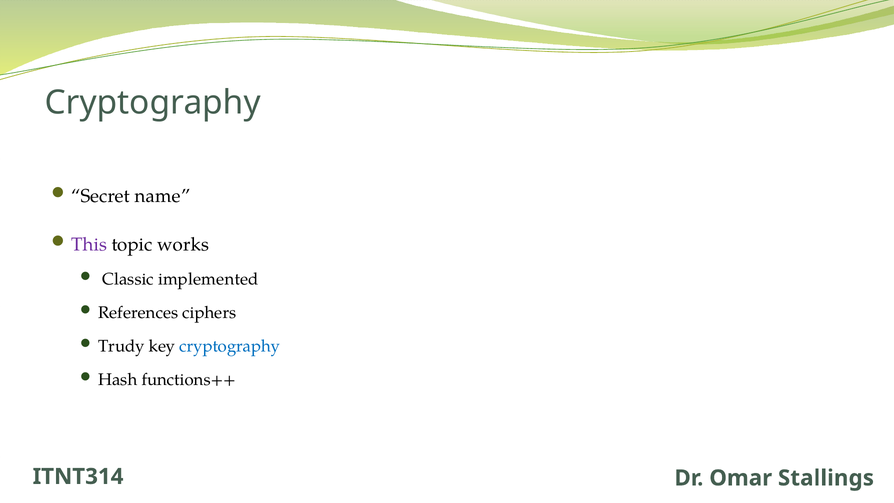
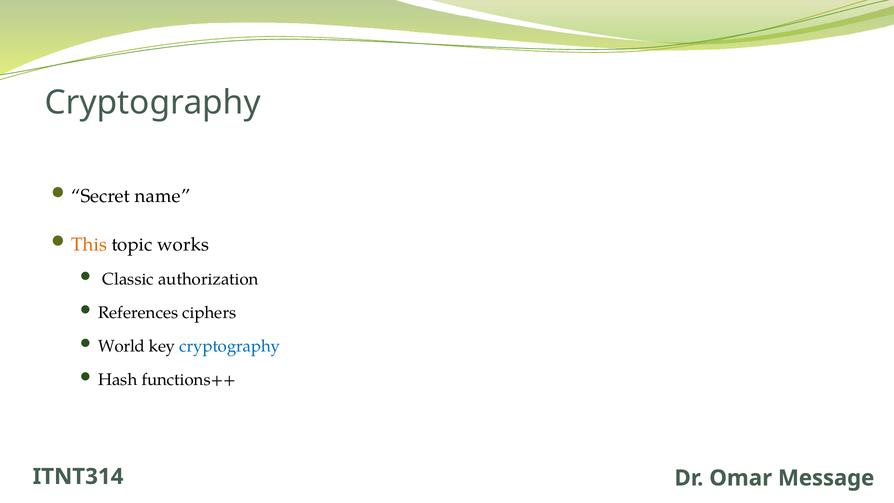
This colour: purple -> orange
implemented: implemented -> authorization
Trudy: Trudy -> World
Stallings: Stallings -> Message
